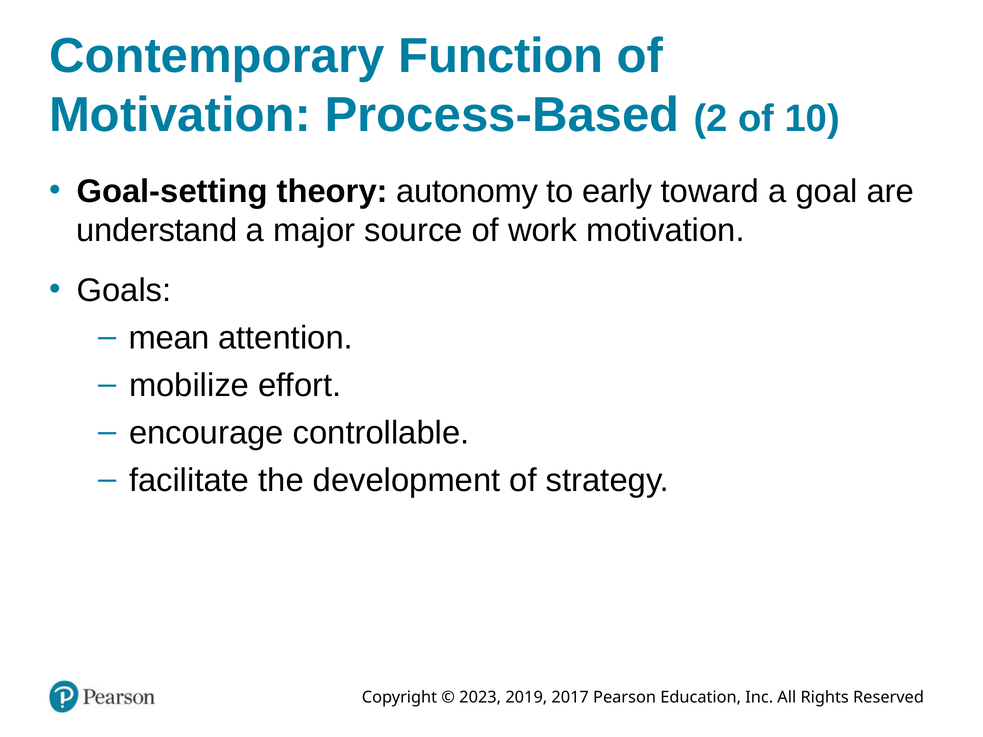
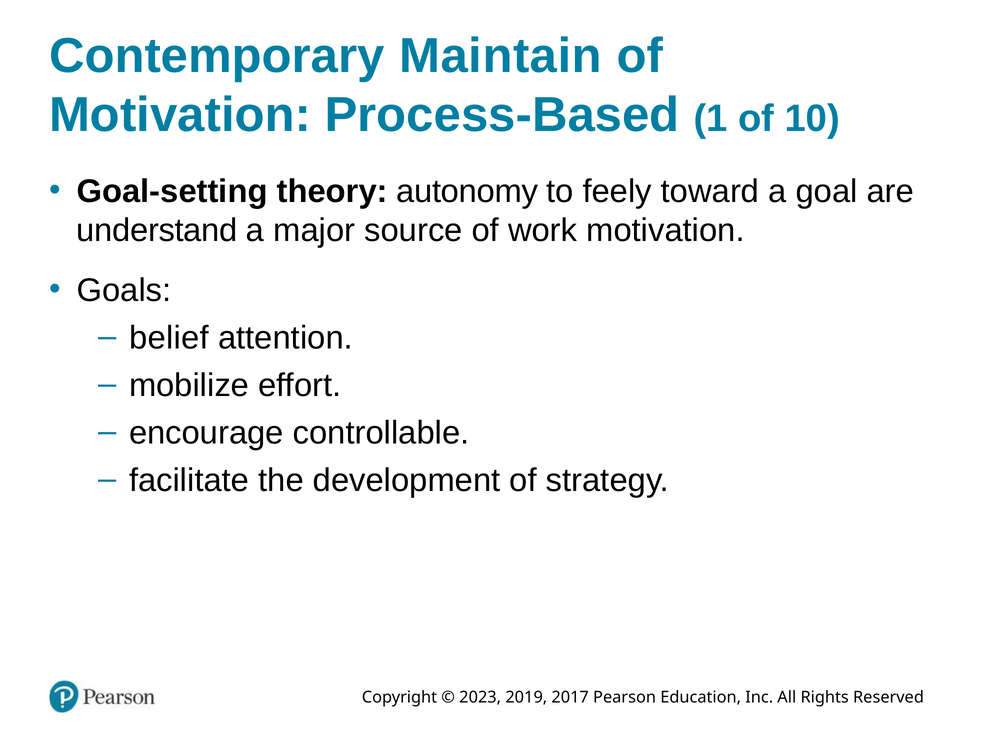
Function: Function -> Maintain
2: 2 -> 1
early: early -> feely
mean: mean -> belief
